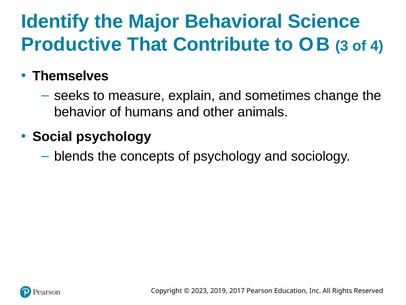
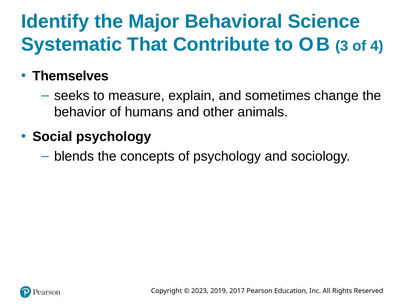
Productive: Productive -> Systematic
